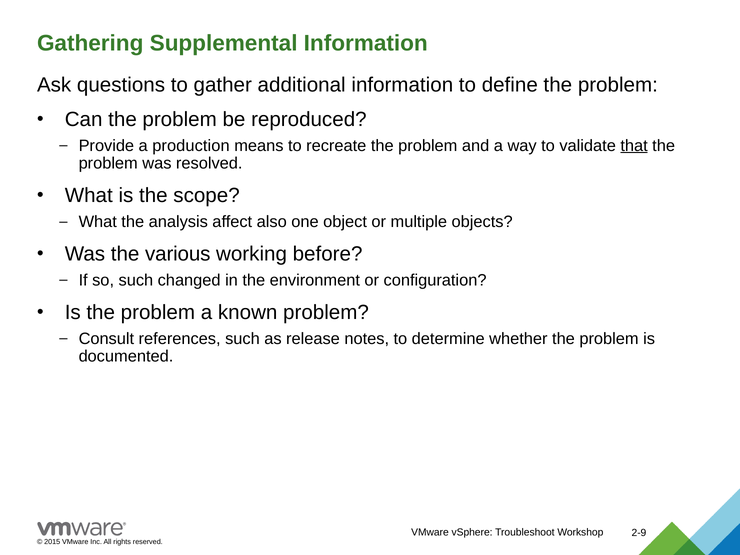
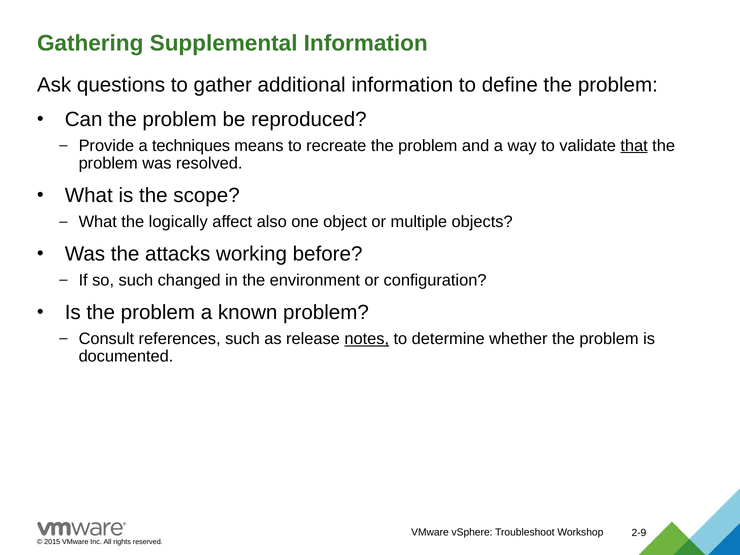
production: production -> techniques
analysis: analysis -> logically
various: various -> attacks
notes underline: none -> present
